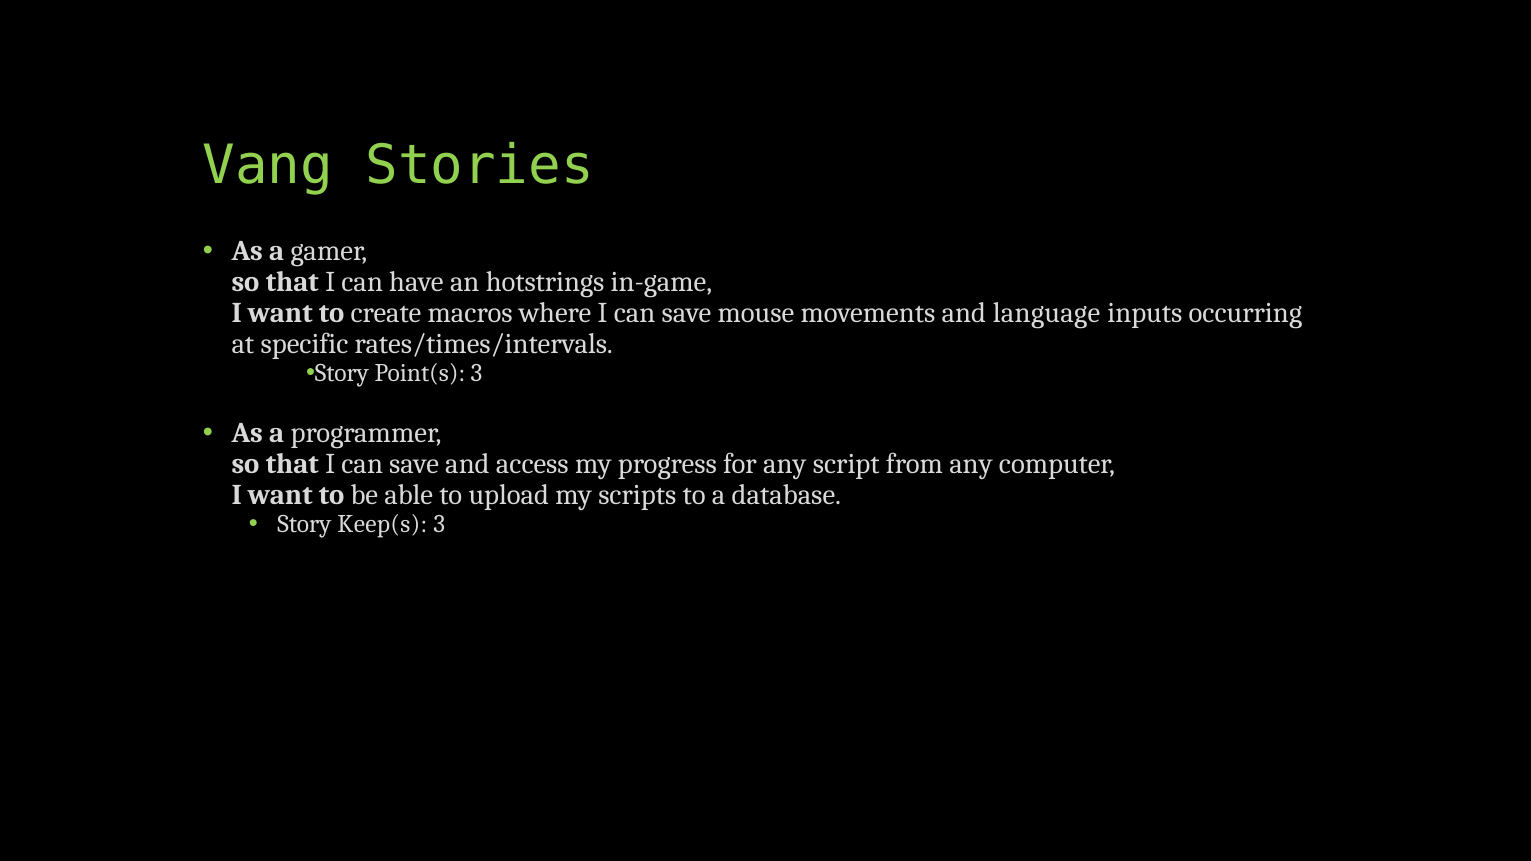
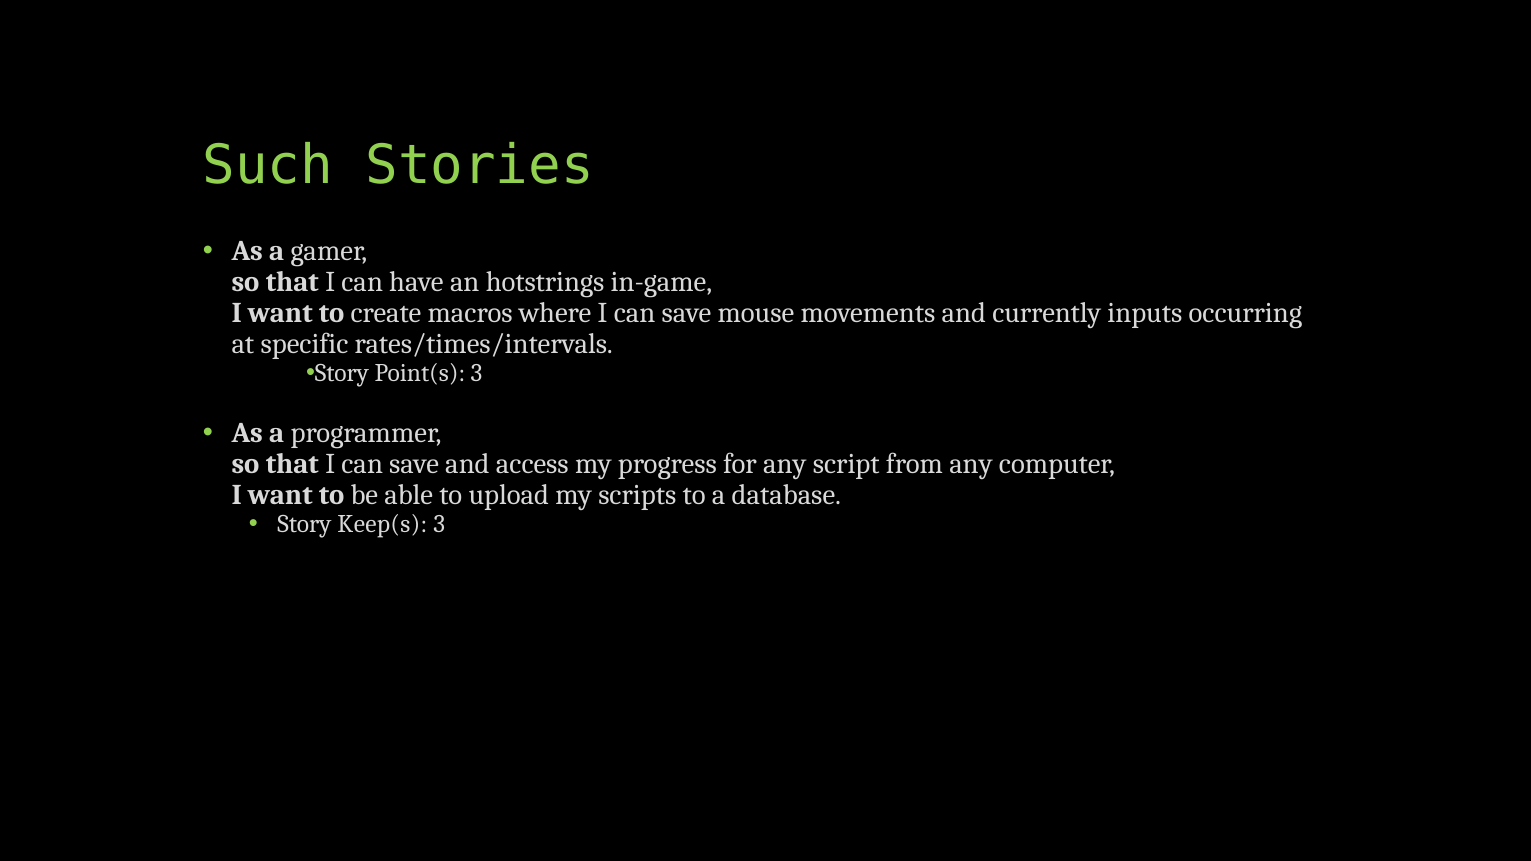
Vang: Vang -> Such
language: language -> currently
